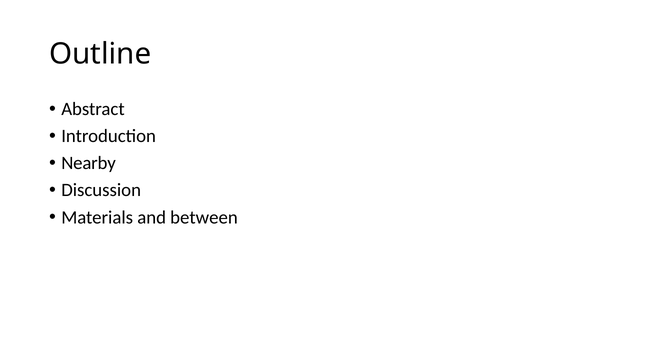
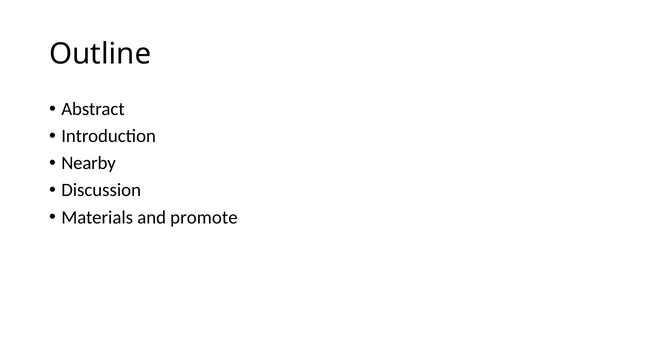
between: between -> promote
